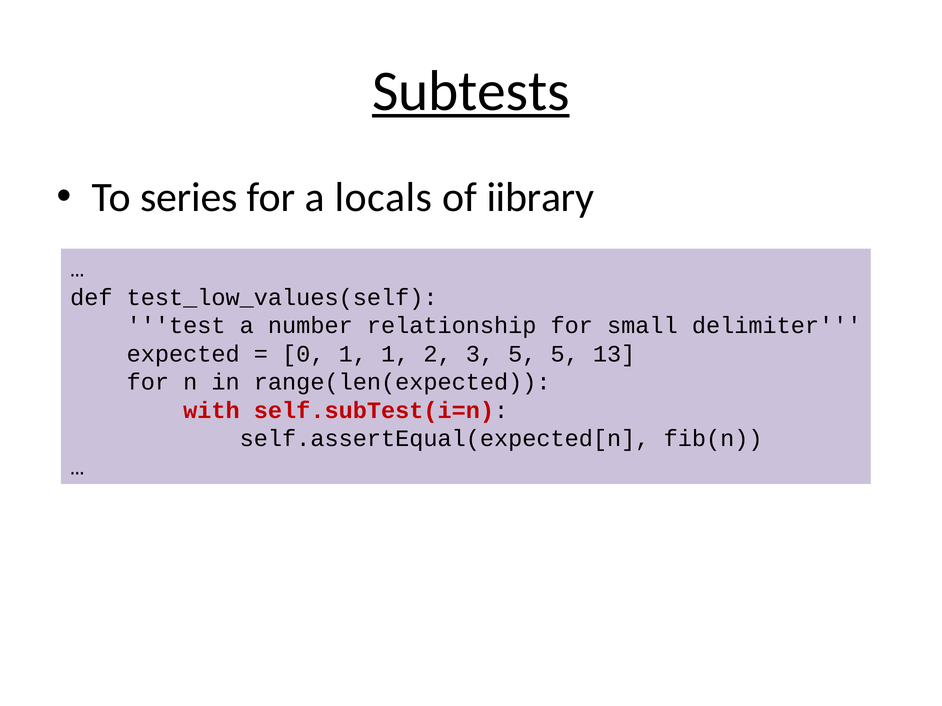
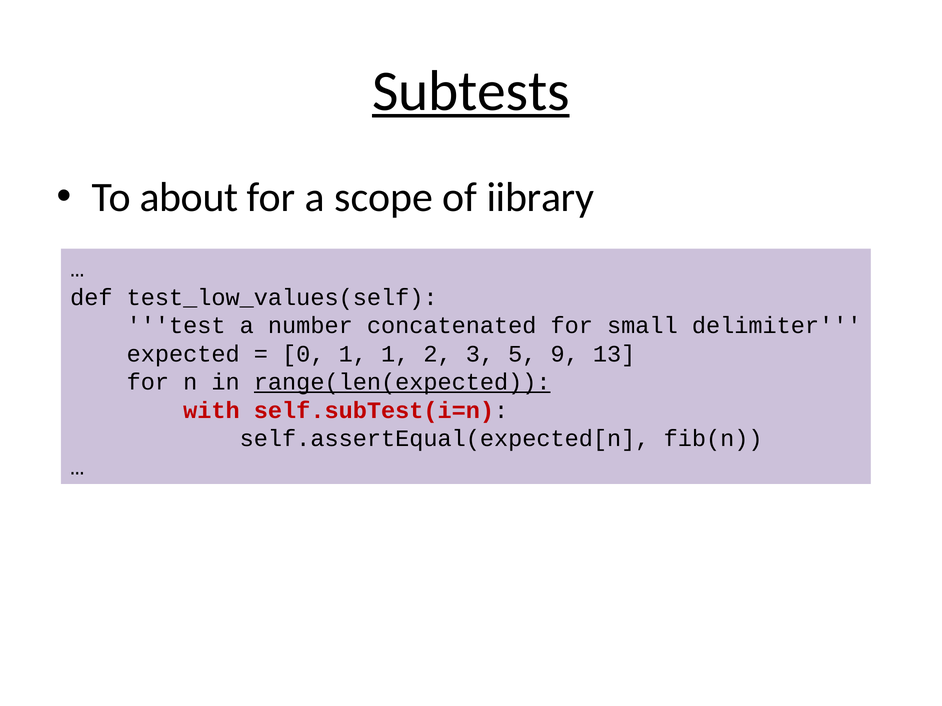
series: series -> about
locals: locals -> scope
relationship: relationship -> concatenated
5 5: 5 -> 9
range(len(expected underline: none -> present
